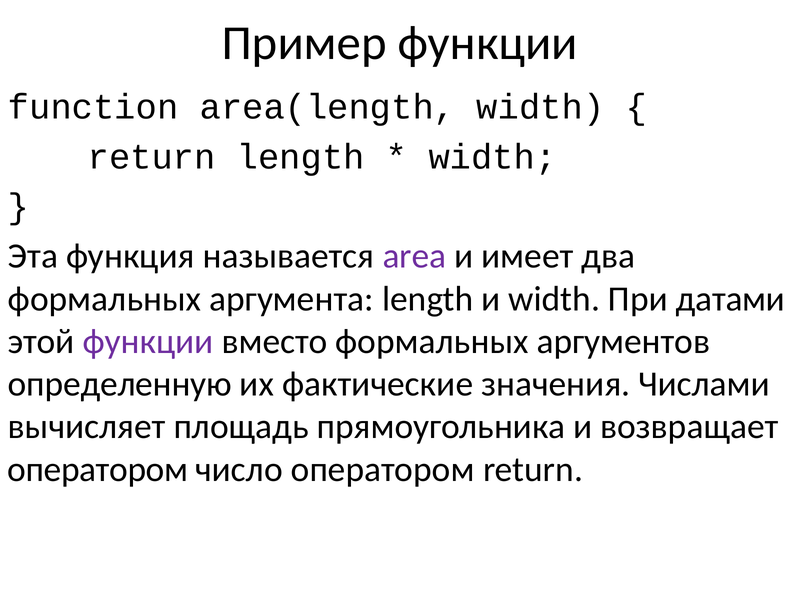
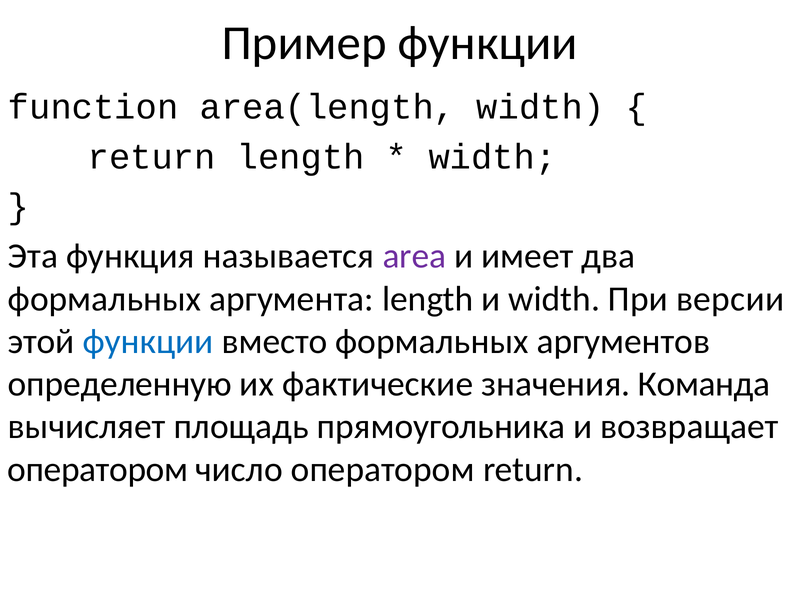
датами: датами -> версии
функции at (148, 341) colour: purple -> blue
Числами: Числами -> Команда
